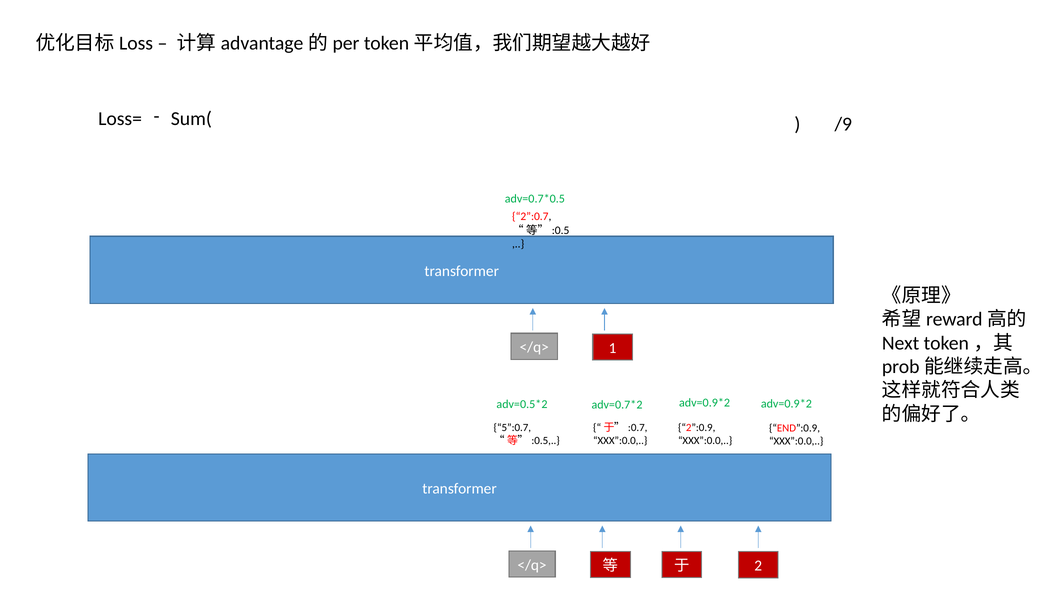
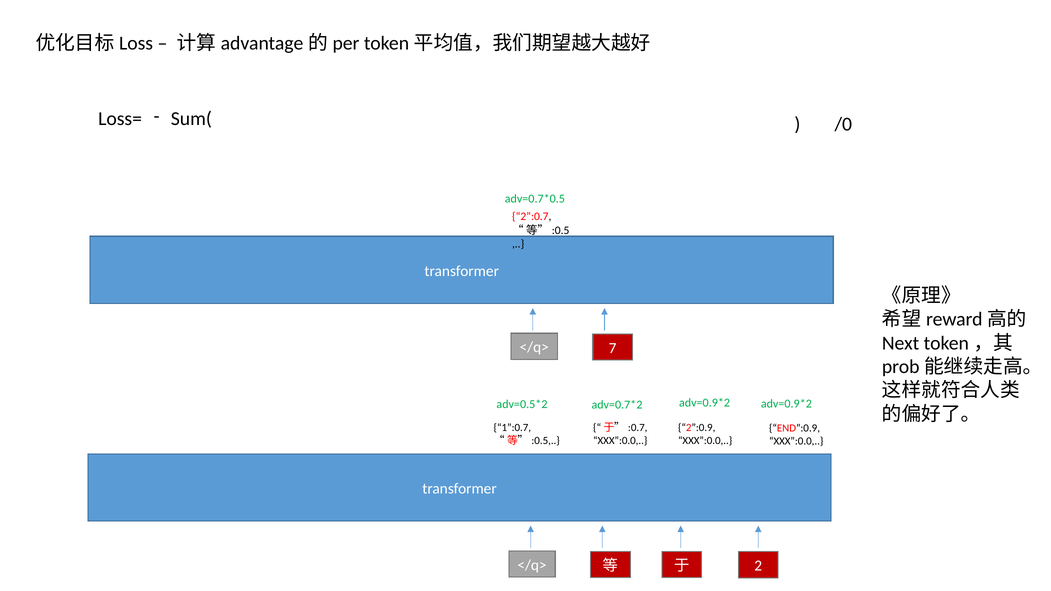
/9: /9 -> /0
1: 1 -> 7
5”:0.7: 5”:0.7 -> 1”:0.7
